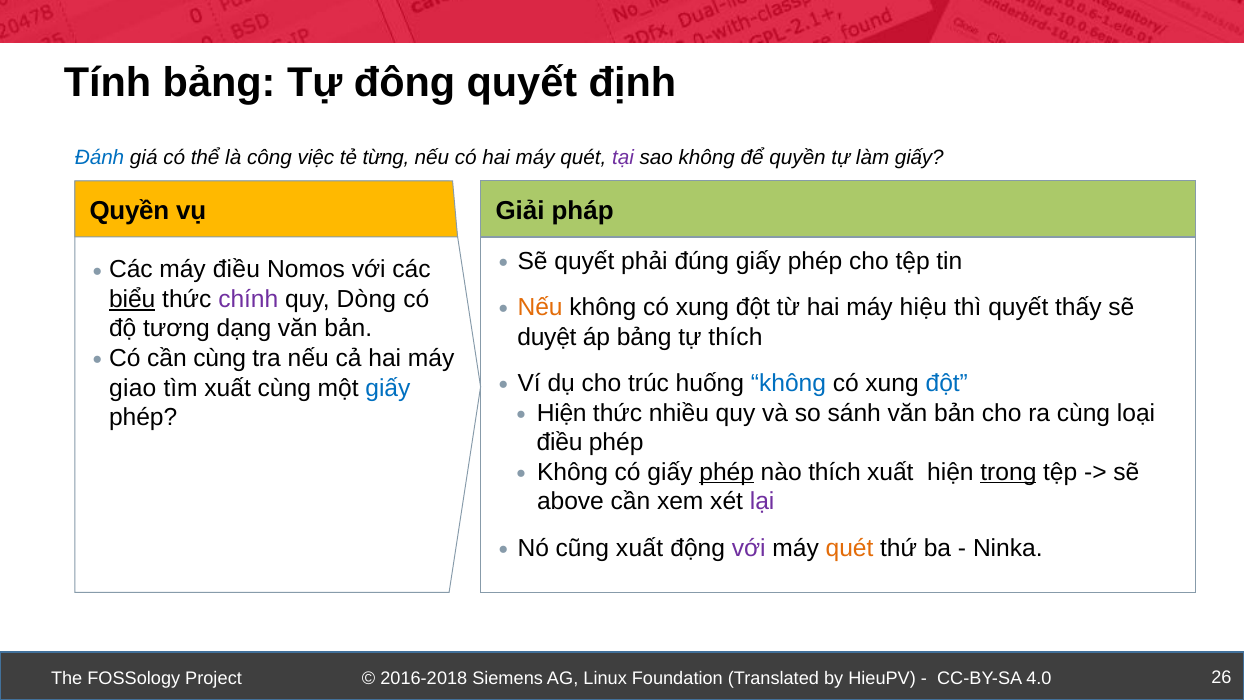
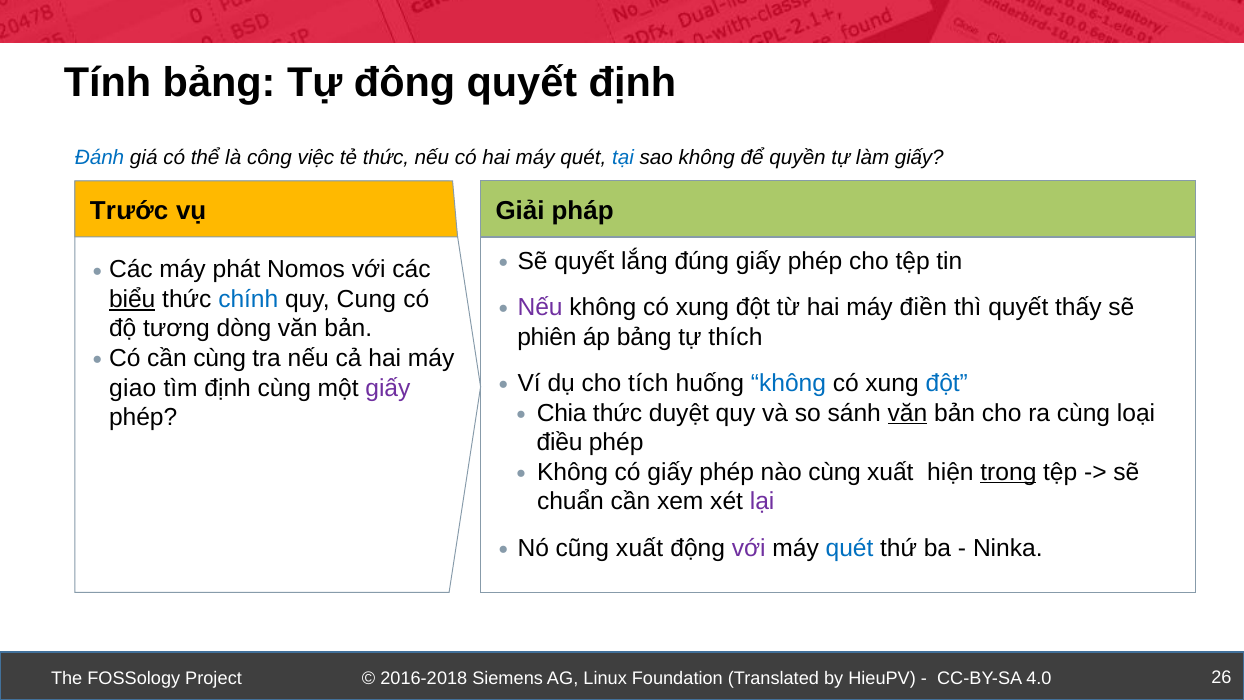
tẻ từng: từng -> thức
tại colour: purple -> blue
Quyền at (129, 211): Quyền -> Trước
phải: phải -> lắng
máy điều: điều -> phát
chính colour: purple -> blue
Dòng: Dòng -> Cung
Nếu at (540, 307) colour: orange -> purple
hiệu: hiệu -> điền
dạng: dạng -> dòng
duyệt: duyệt -> phiên
trúc: trúc -> tích
tìm xuất: xuất -> định
giấy at (388, 388) colour: blue -> purple
Hiện at (562, 413): Hiện -> Chia
nhiều: nhiều -> duyệt
văn at (908, 413) underline: none -> present
phép at (727, 472) underline: present -> none
nào thích: thích -> cùng
above: above -> chuẩn
quét at (850, 548) colour: orange -> blue
